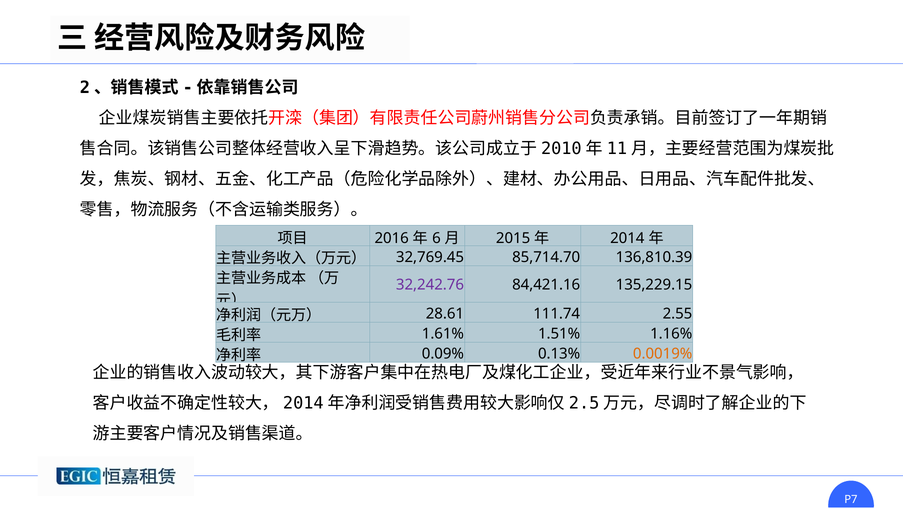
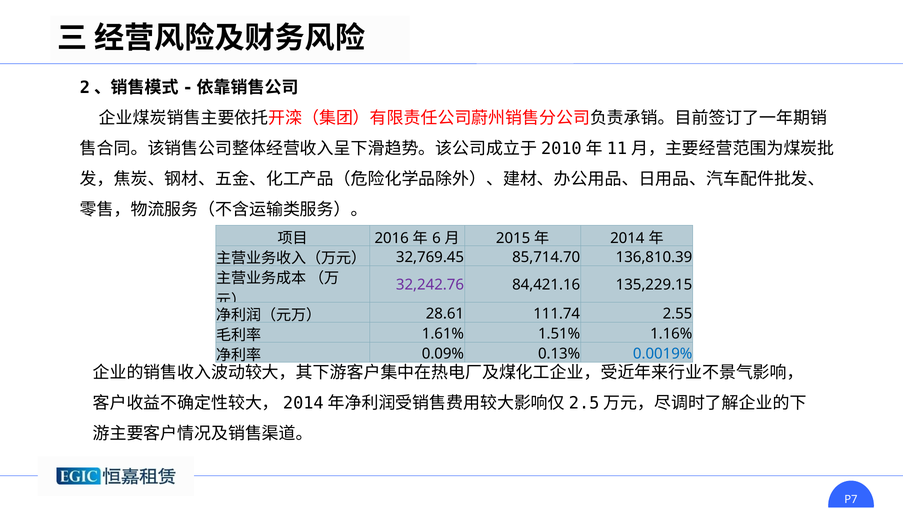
0.0019% colour: orange -> blue
